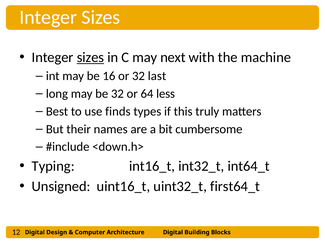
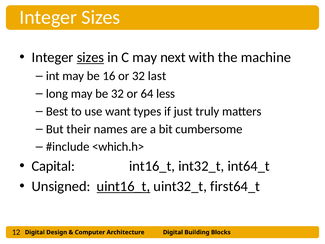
finds: finds -> want
this: this -> just
<down.h>: <down.h> -> <which.h>
Typing: Typing -> Capital
uint16_t underline: none -> present
